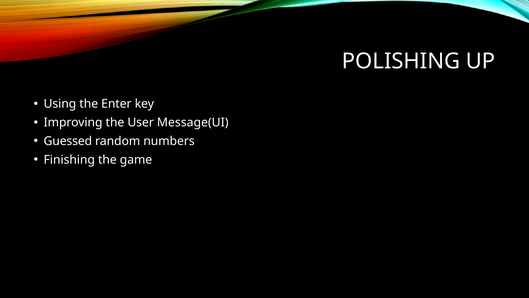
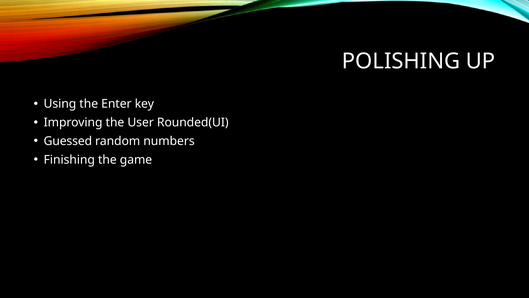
Message(UI: Message(UI -> Rounded(UI
